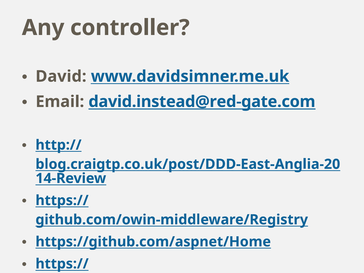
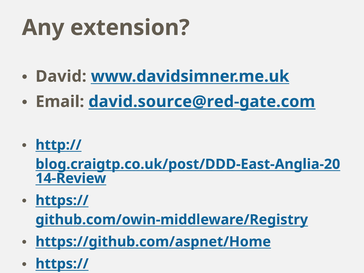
controller: controller -> extension
david.instead@red-gate.com: david.instead@red-gate.com -> david.source@red-gate.com
